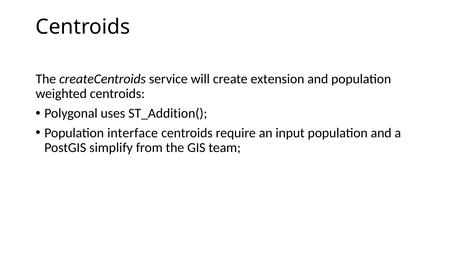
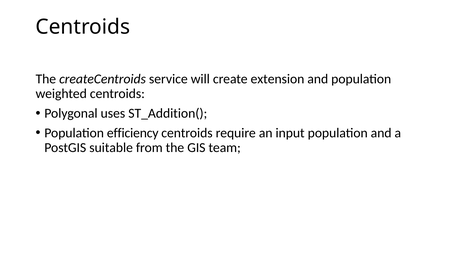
interface: interface -> efficiency
simplify: simplify -> suitable
